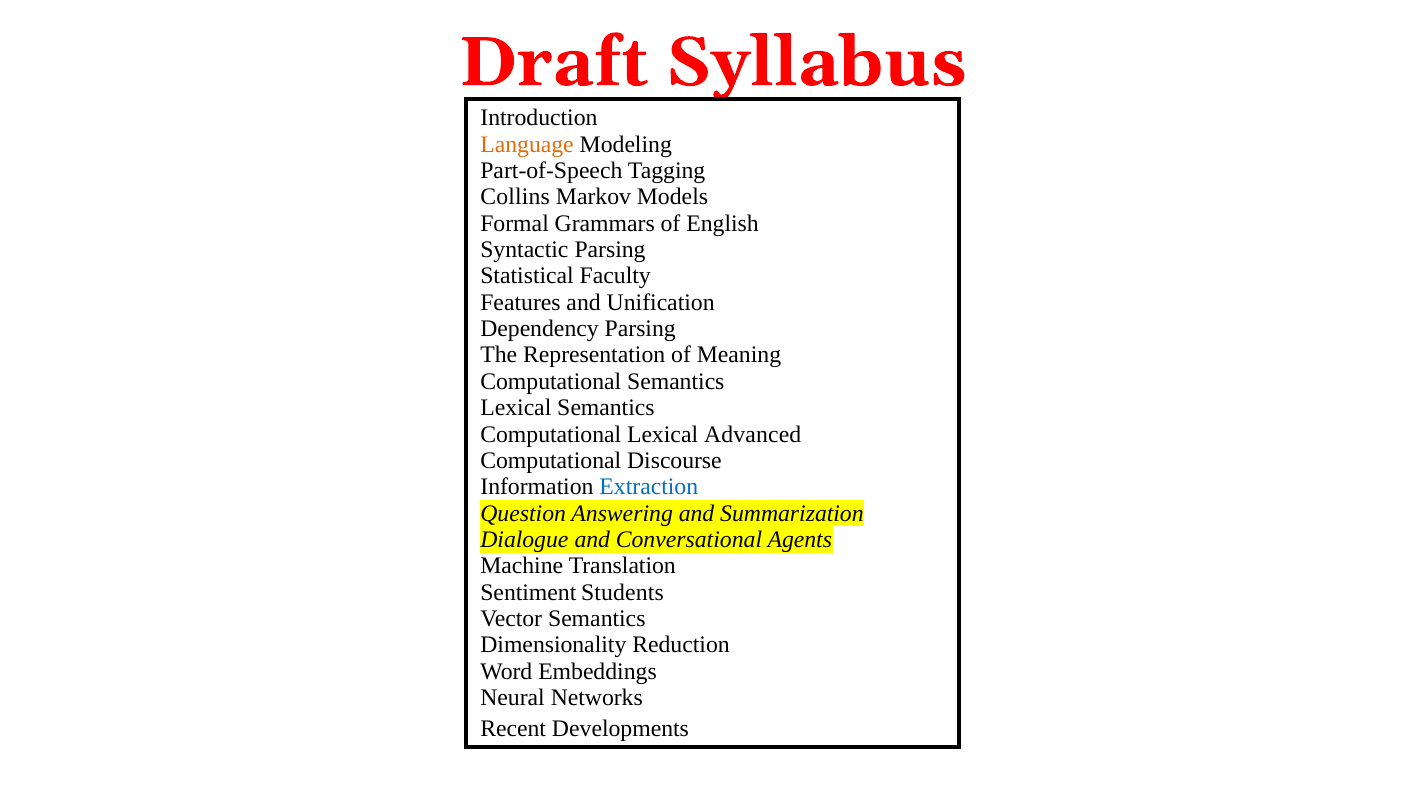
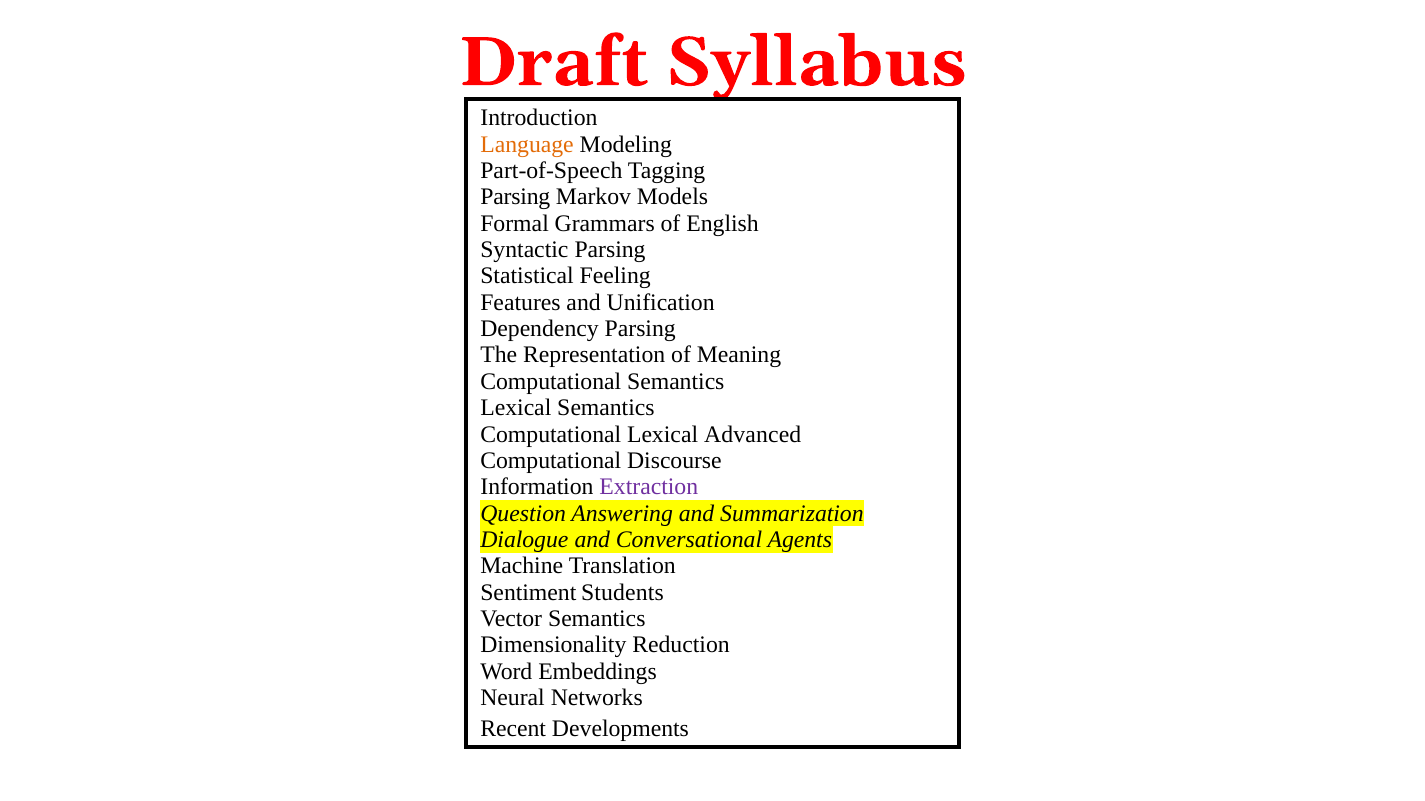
Collins at (515, 197): Collins -> Parsing
Faculty: Faculty -> Feeling
Extraction colour: blue -> purple
